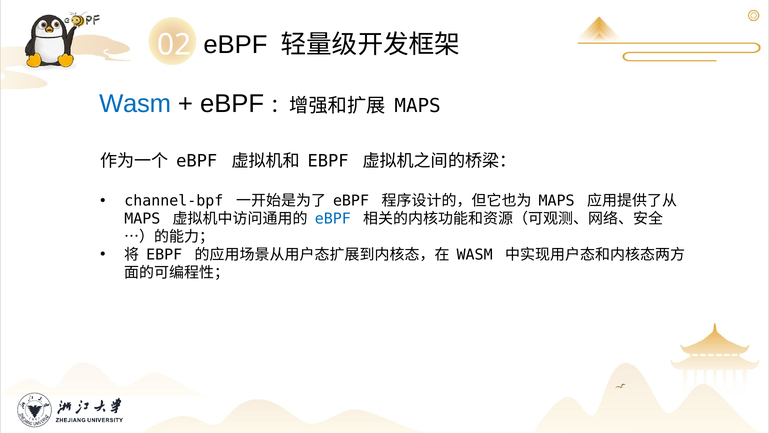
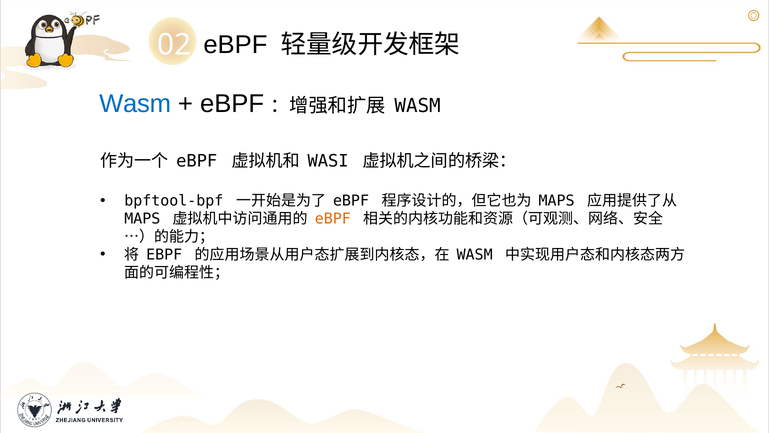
MAPS at (418, 106): MAPS -> WASM
EBPF at (328, 161): EBPF -> WASI
channel-bpf: channel-bpf -> bpftool-bpf
eBPF at (333, 219) colour: blue -> orange
